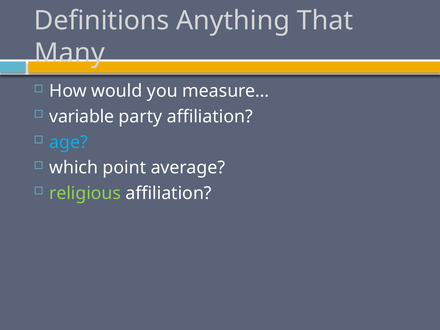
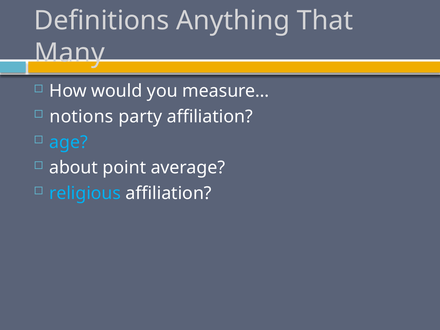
variable: variable -> notions
which: which -> about
religious colour: light green -> light blue
